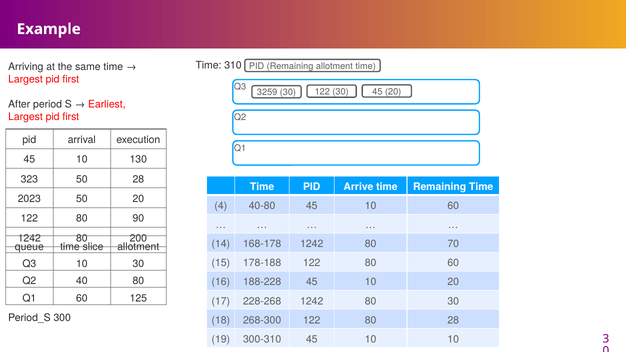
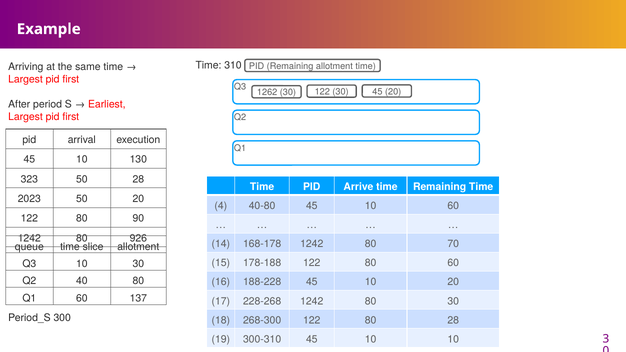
3259: 3259 -> 1262
200: 200 -> 926
125: 125 -> 137
